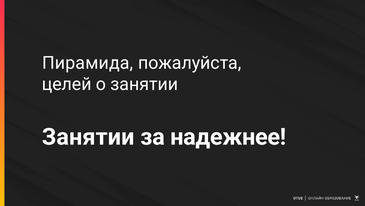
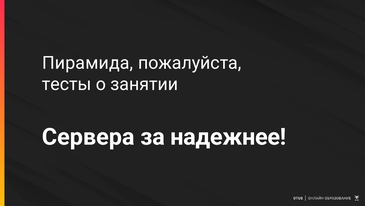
целей: целей -> тесты
Занятии at (88, 137): Занятии -> Сервера
